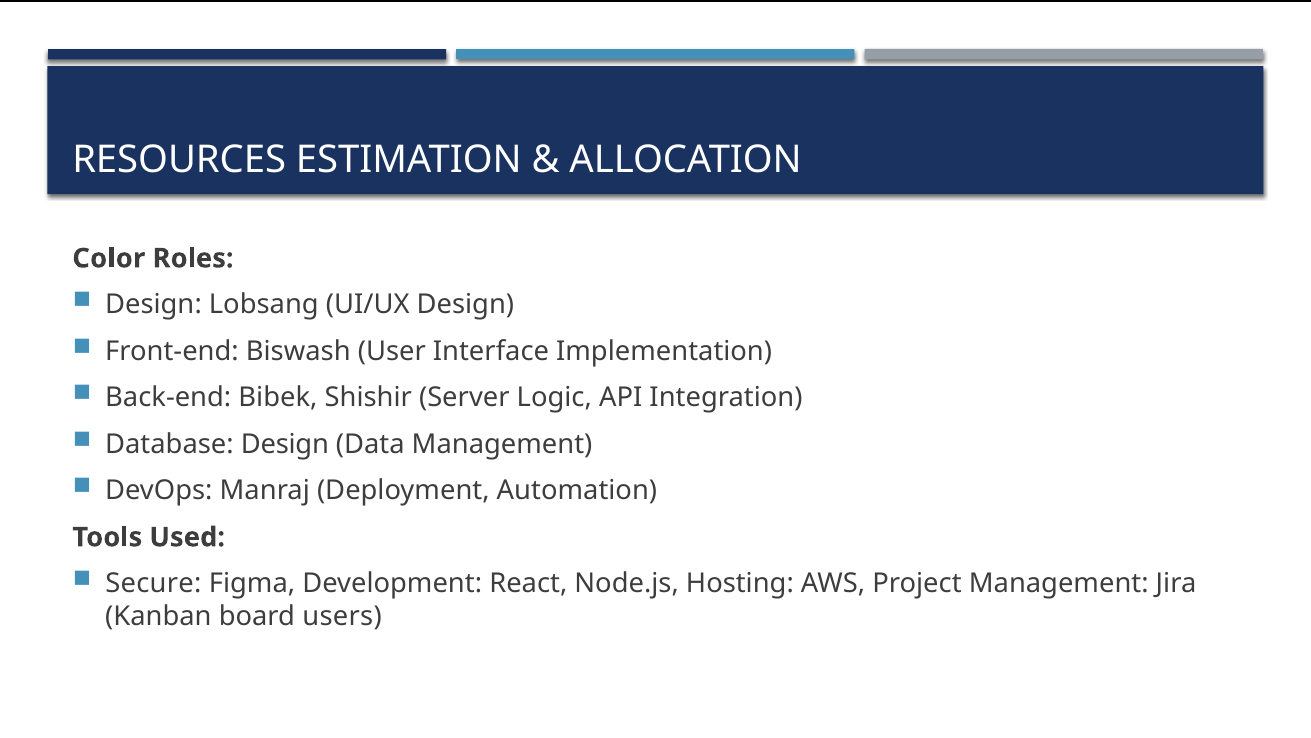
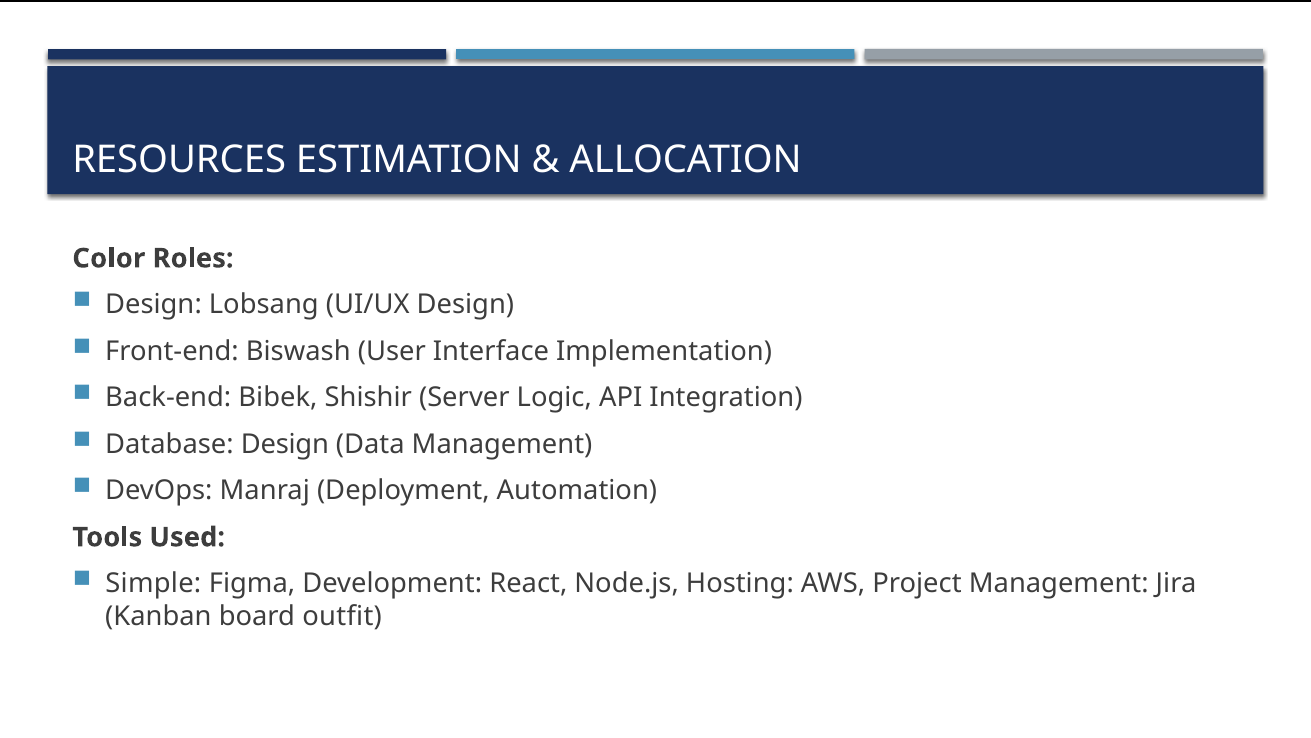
Secure: Secure -> Simple
users: users -> outfit
